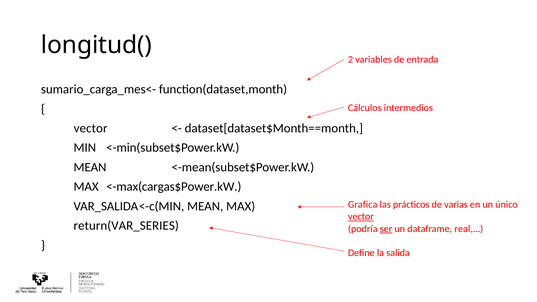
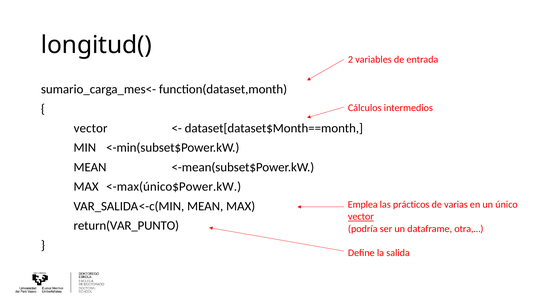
<-max(cargas$Power.kW: <-max(cargas$Power.kW -> <-max(único$Power.kW
Grafica: Grafica -> Emplea
return(VAR_SERIES: return(VAR_SERIES -> return(VAR_PUNTO
ser underline: present -> none
real,…: real,… -> otra,…
